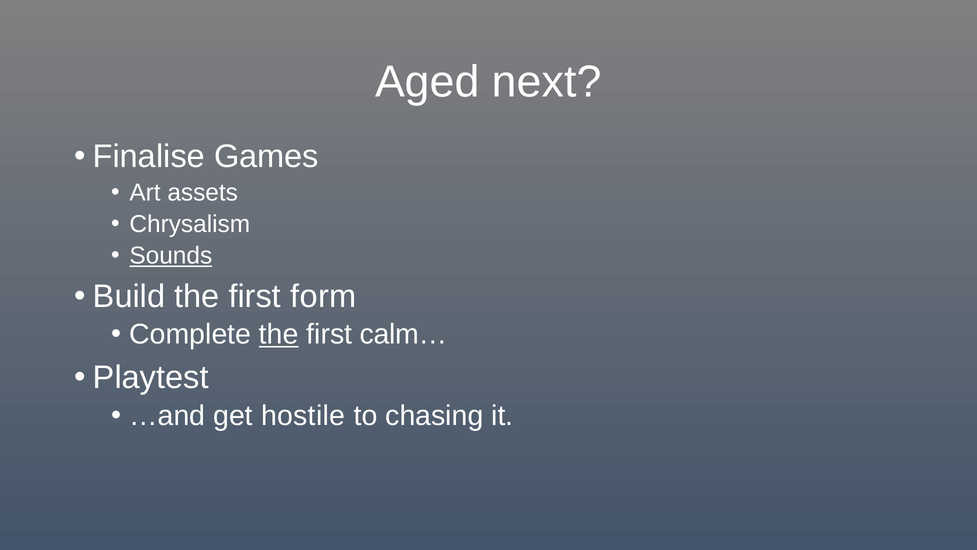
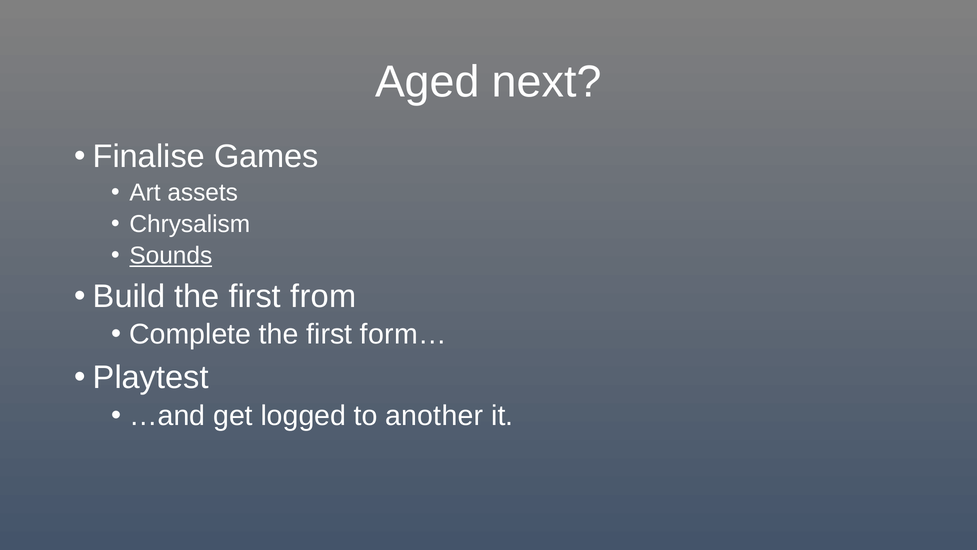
form: form -> from
the at (279, 334) underline: present -> none
calm…: calm… -> form…
hostile: hostile -> logged
chasing: chasing -> another
